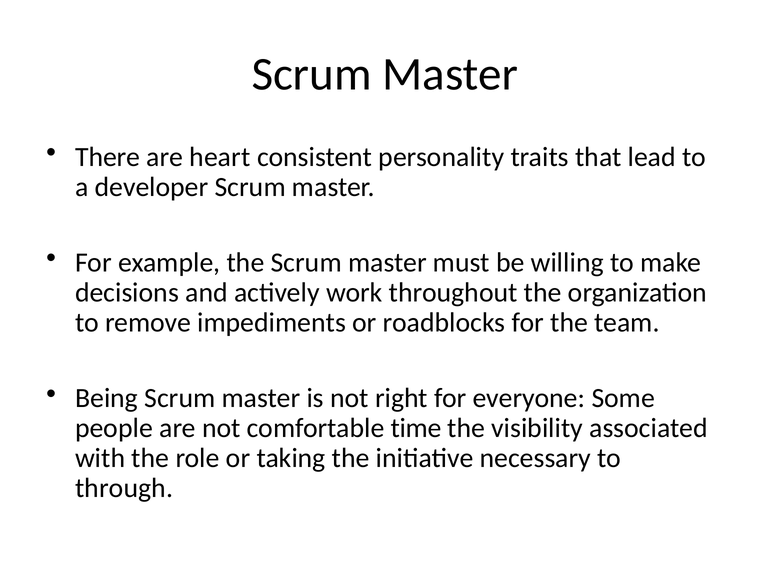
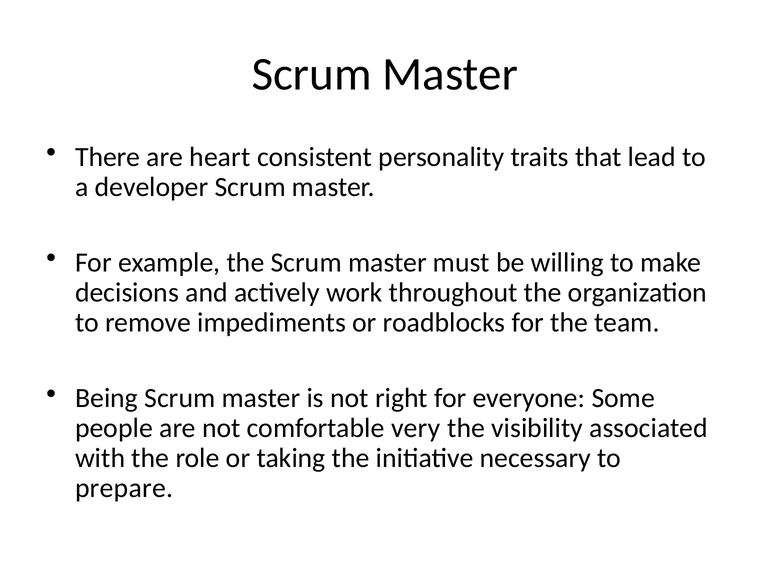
time: time -> very
through: through -> prepare
